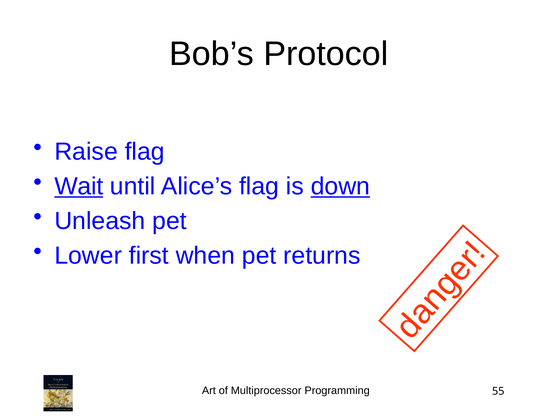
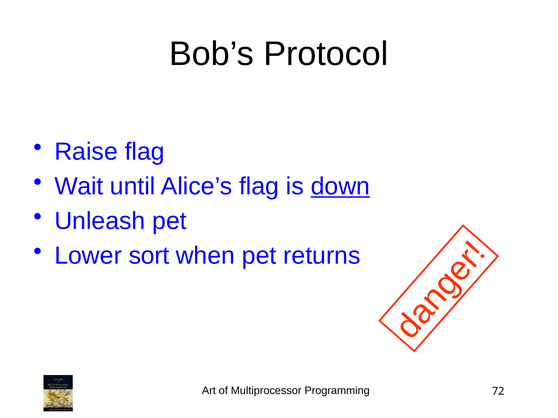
Wait underline: present -> none
first: first -> sort
55: 55 -> 72
